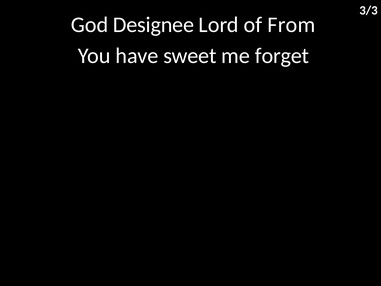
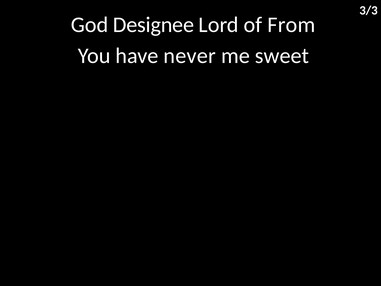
sweet: sweet -> never
forget: forget -> sweet
